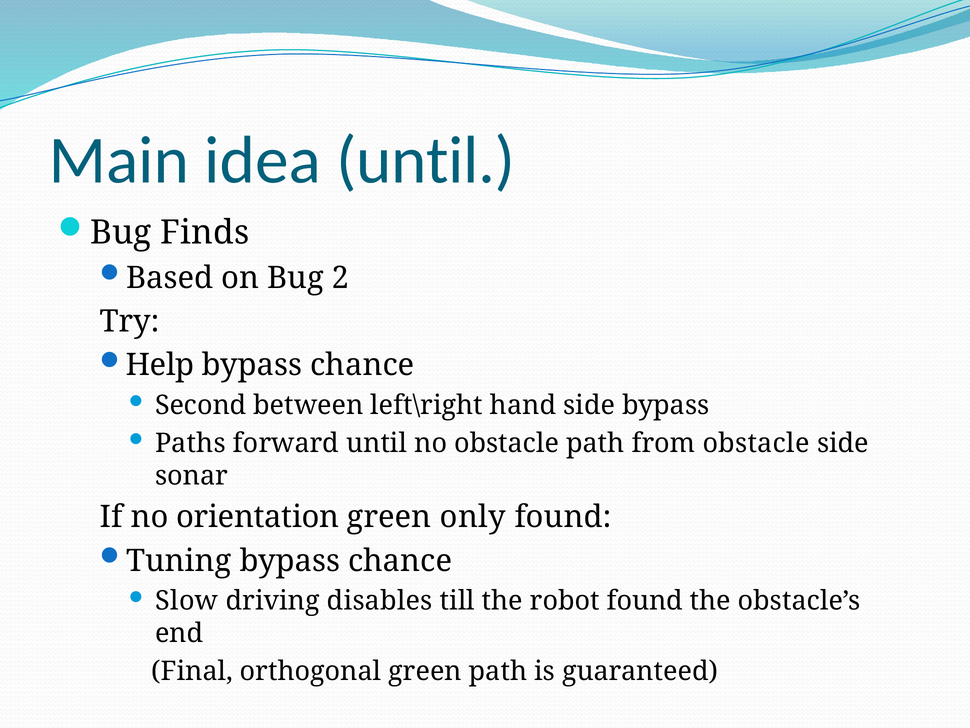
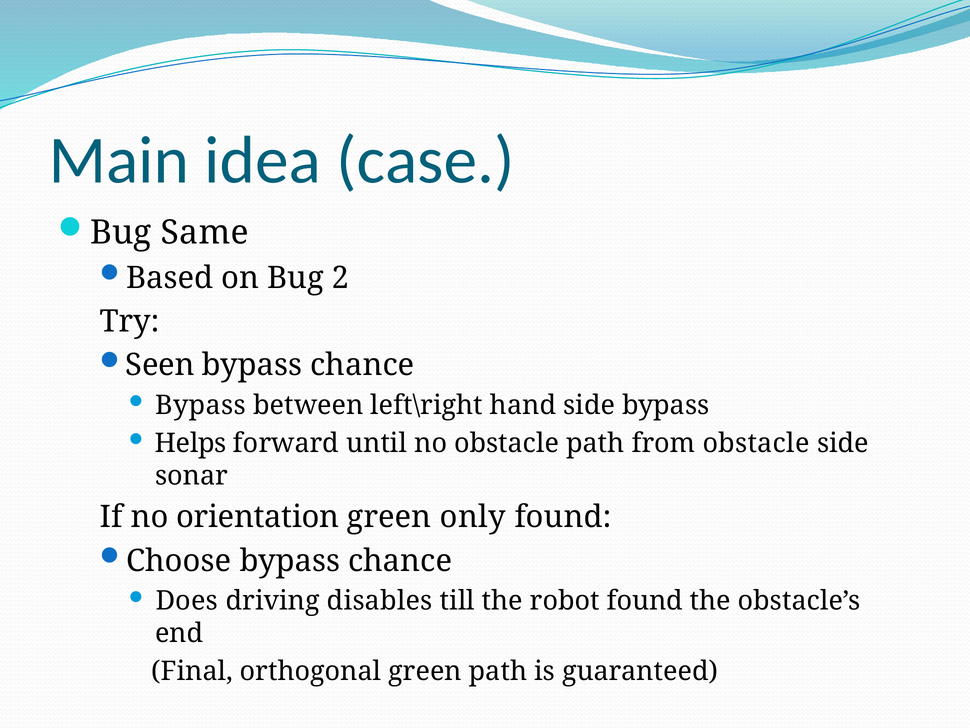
idea until: until -> case
Finds: Finds -> Same
Help: Help -> Seen
Second at (201, 405): Second -> Bypass
Paths: Paths -> Helps
Tuning: Tuning -> Choose
Slow: Slow -> Does
